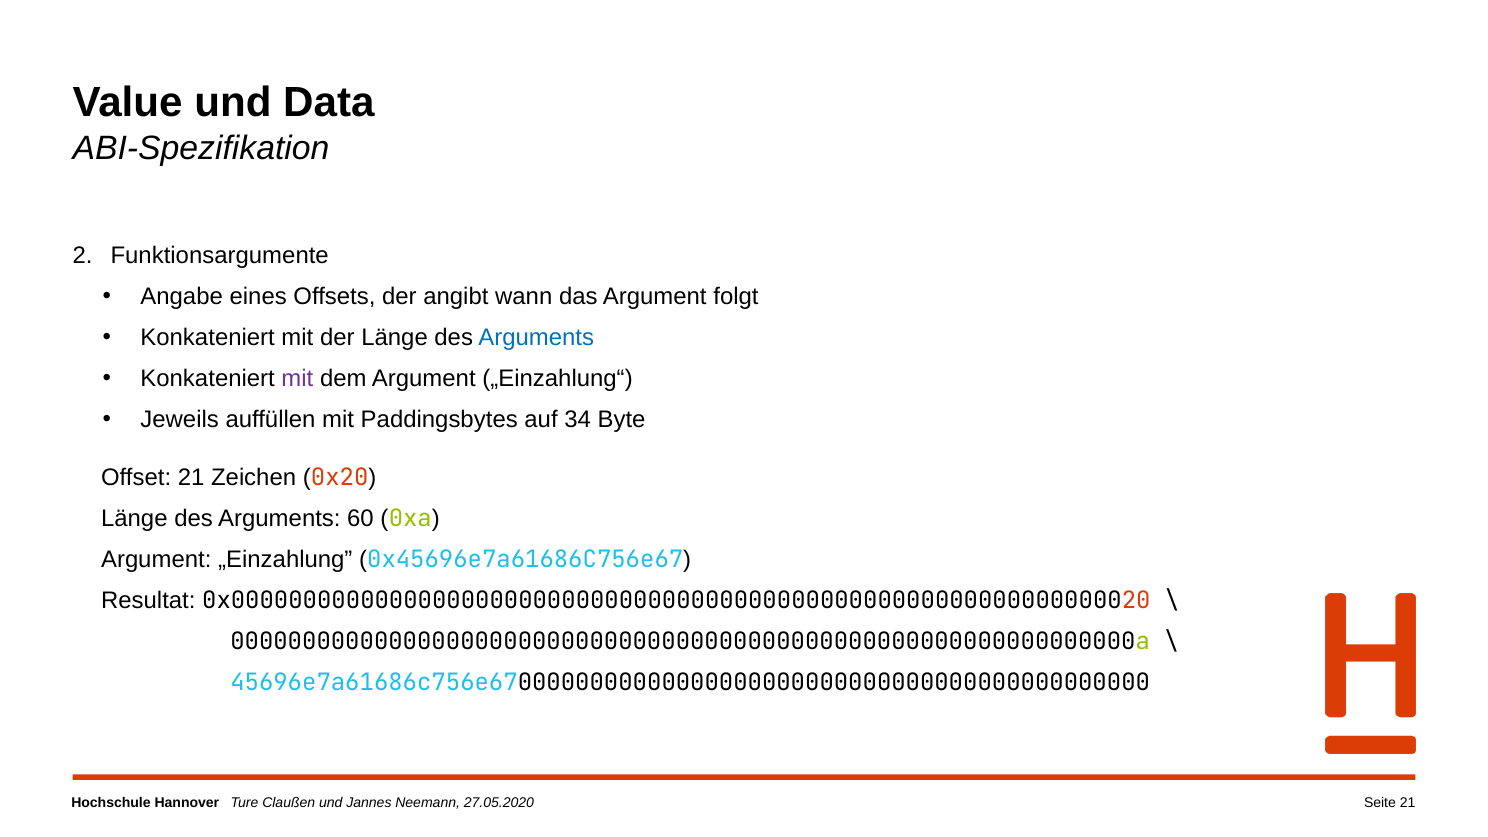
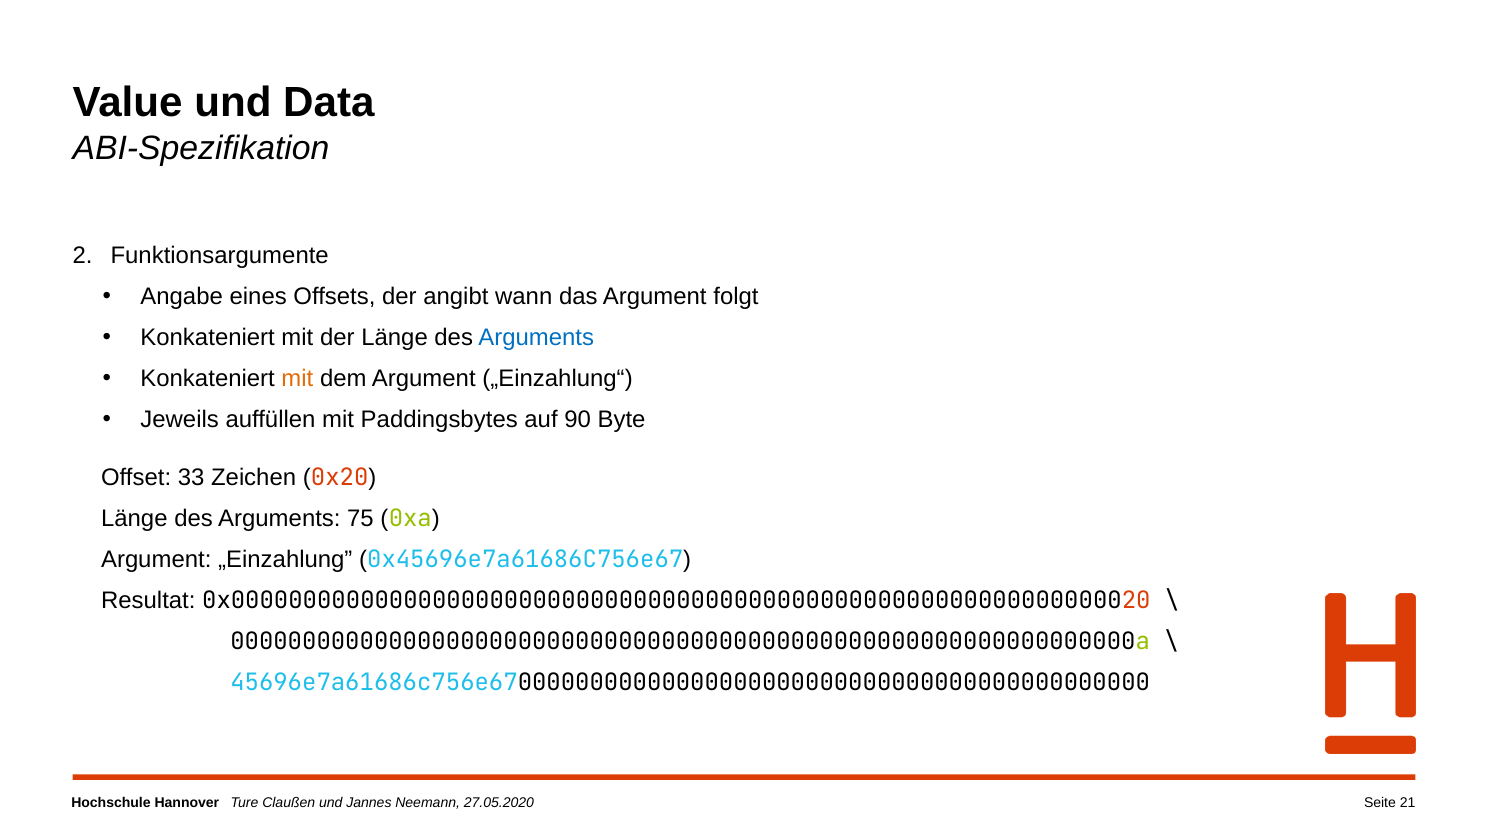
mit at (297, 379) colour: purple -> orange
34: 34 -> 90
Offset 21: 21 -> 33
60: 60 -> 75
